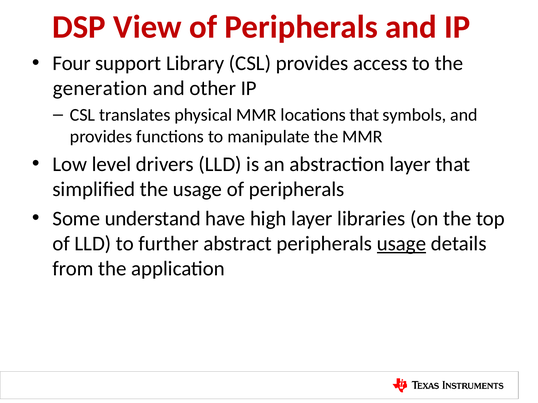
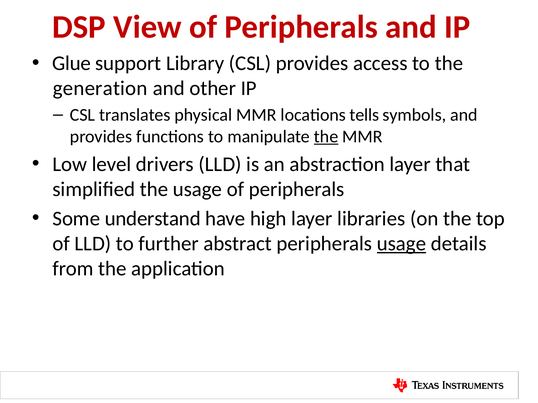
Four: Four -> Glue
locations that: that -> tells
the at (326, 137) underline: none -> present
